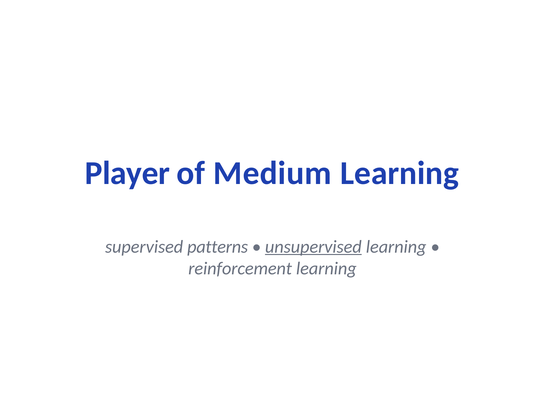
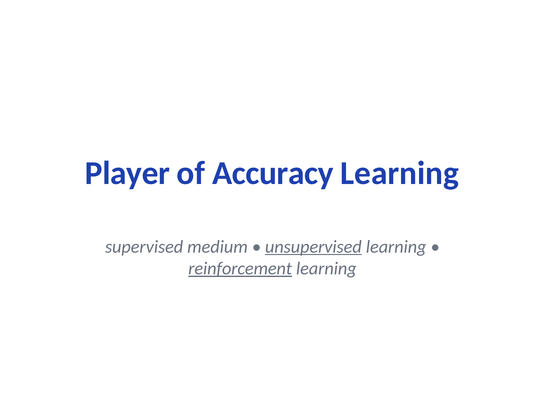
Medium: Medium -> Accuracy
patterns: patterns -> medium
reinforcement underline: none -> present
